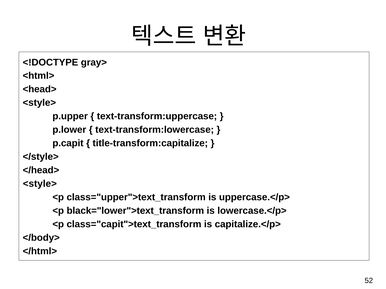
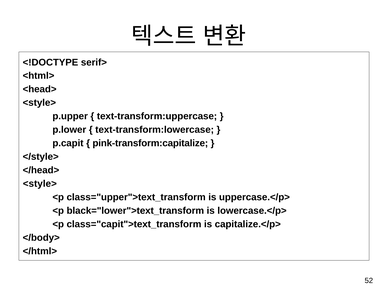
gray>: gray> -> serif>
title-transform:capitalize: title-transform:capitalize -> pink-transform:capitalize
